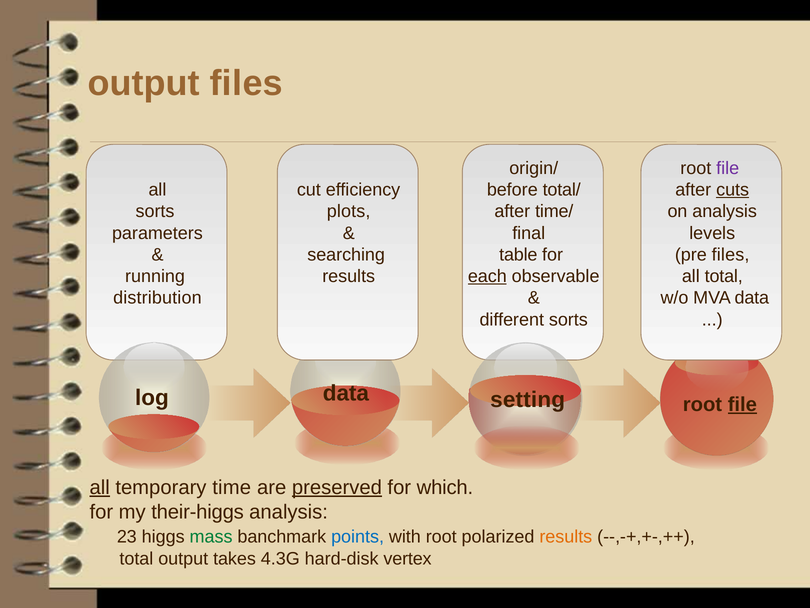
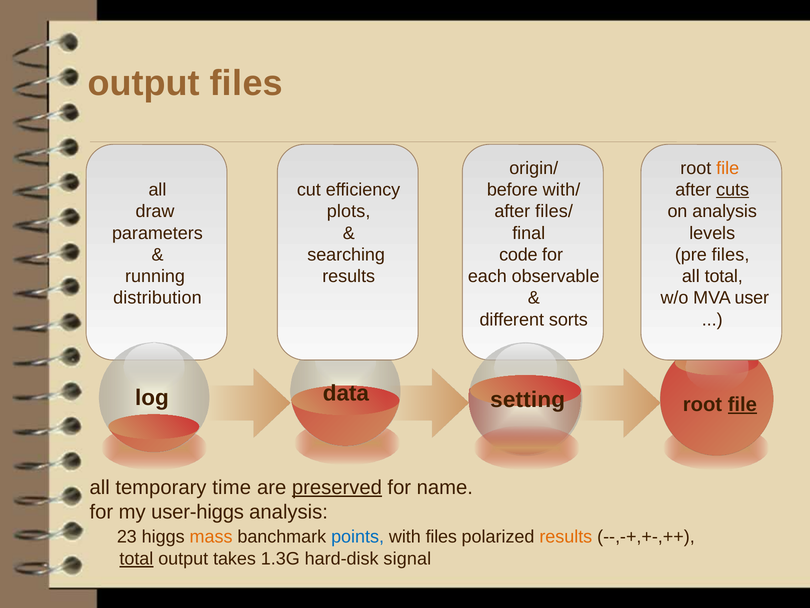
file at (728, 168) colour: purple -> orange
total/: total/ -> with/
sorts at (155, 211): sorts -> draw
time/: time/ -> files/
table: table -> code
each underline: present -> none
MVA data: data -> user
all at (100, 487) underline: present -> none
which: which -> name
their-higgs: their-higgs -> user-higgs
mass colour: green -> orange
with root: root -> files
total at (136, 559) underline: none -> present
4.3G: 4.3G -> 1.3G
vertex: vertex -> signal
